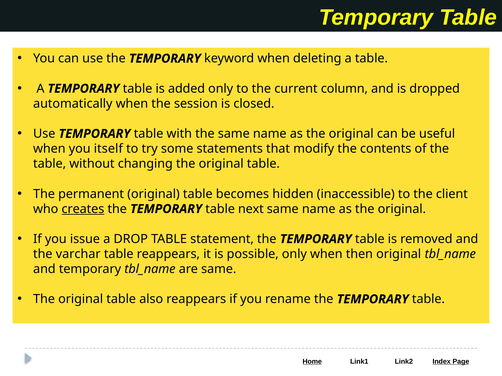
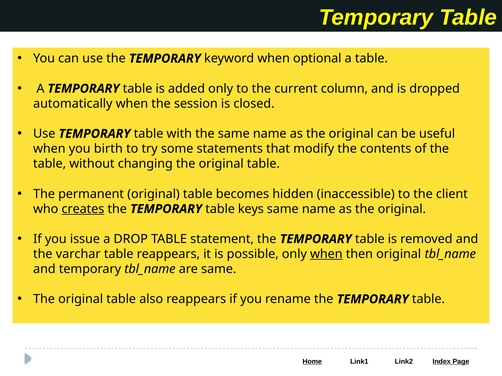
deleting: deleting -> optional
itself: itself -> birth
next: next -> keys
when at (326, 254) underline: none -> present
